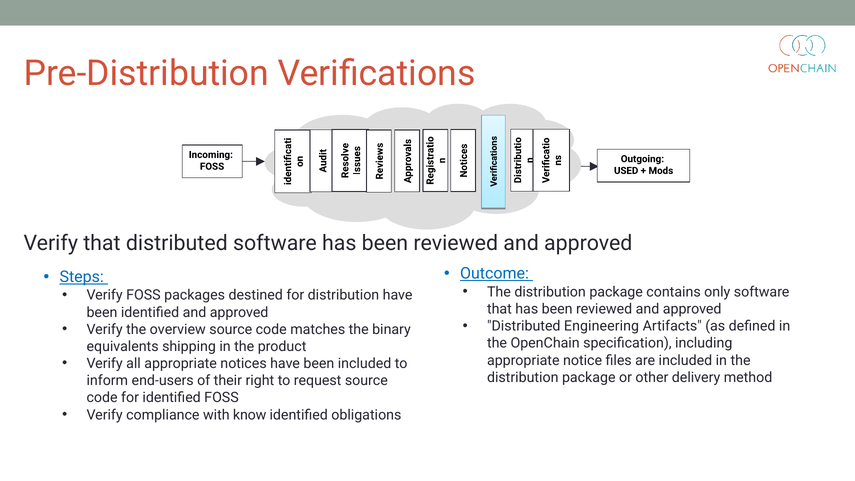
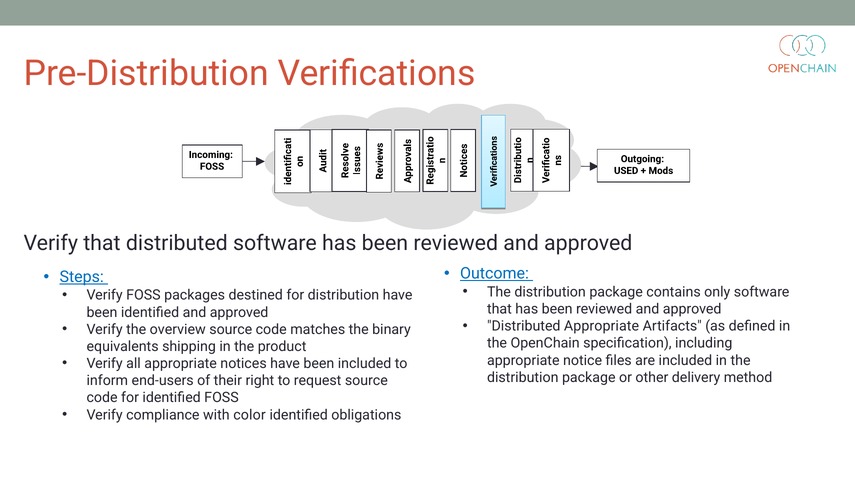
Distributed Engineering: Engineering -> Appropriate
know: know -> color
